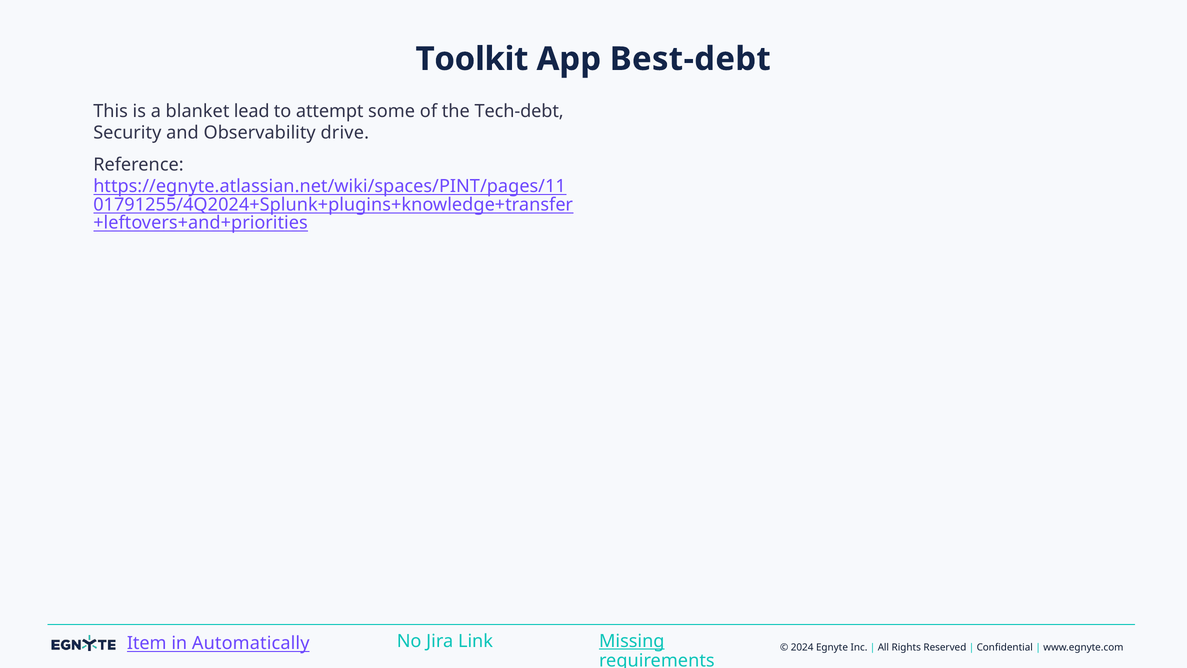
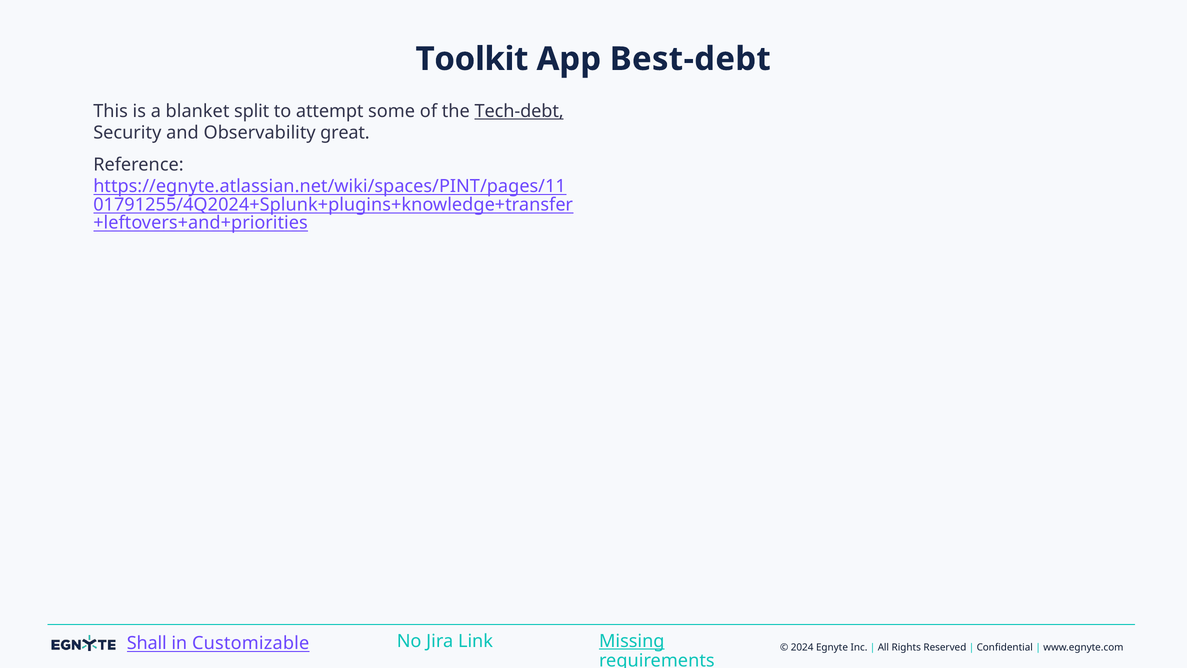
lead: lead -> split
Tech-debt underline: none -> present
drive: drive -> great
Item: Item -> Shall
Automatically: Automatically -> Customizable
